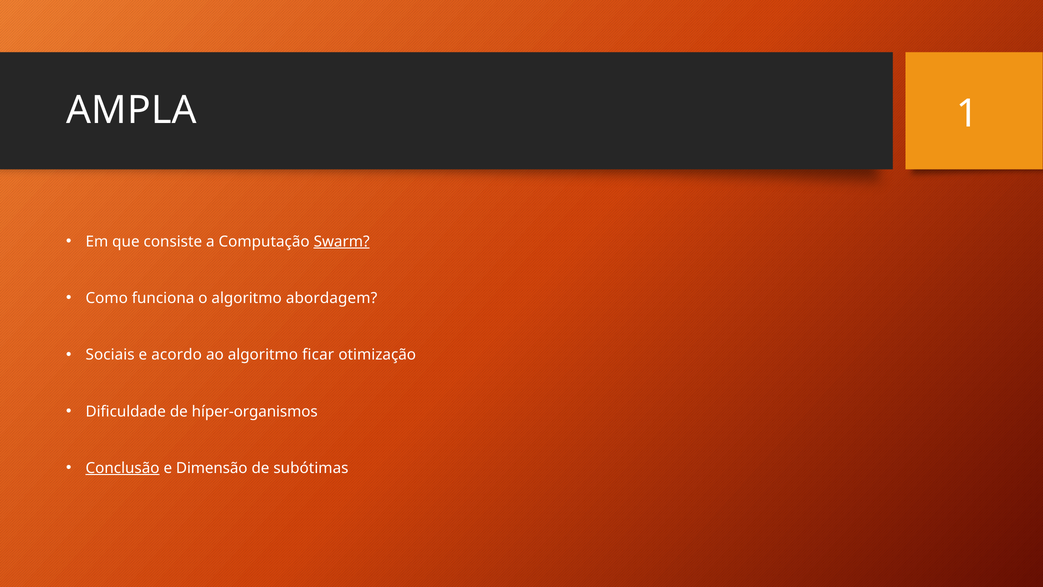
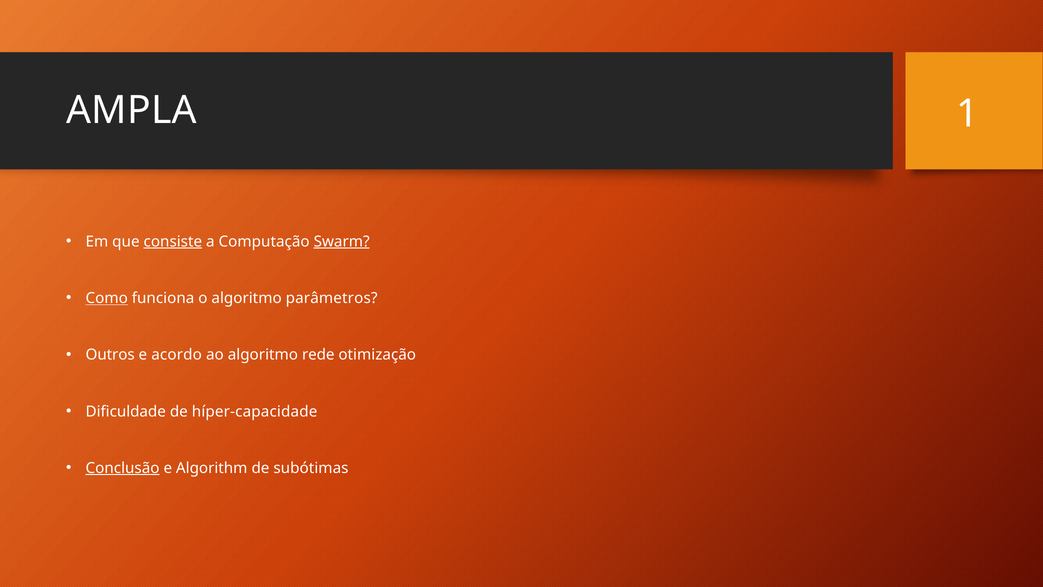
consiste underline: none -> present
Como underline: none -> present
abordagem: abordagem -> parâmetros
Sociais: Sociais -> Outros
ficar: ficar -> rede
híper-organismos: híper-organismos -> híper-capacidade
Dimensão: Dimensão -> Algorithm
